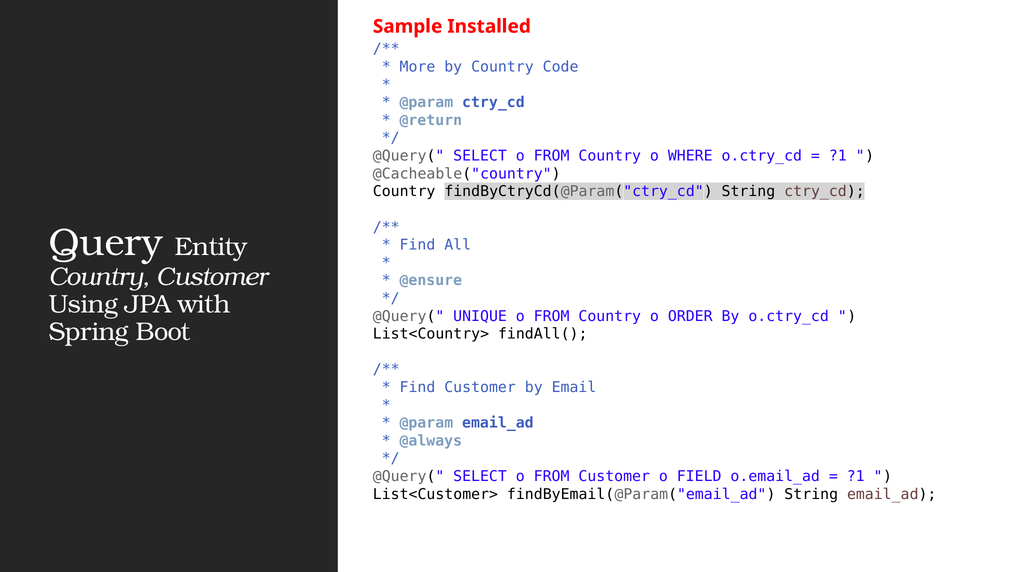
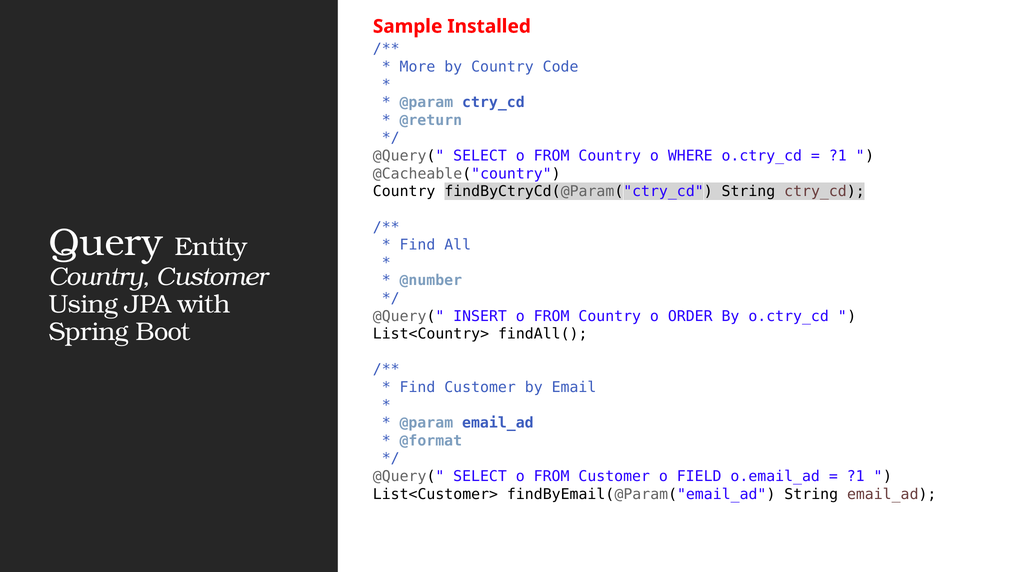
@ensure: @ensure -> @number
UNIQUE: UNIQUE -> INSERT
@always: @always -> @format
